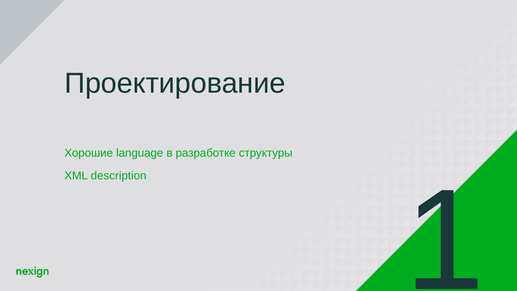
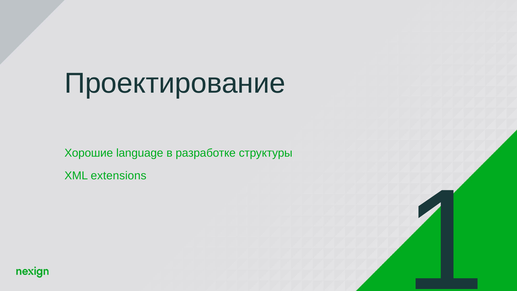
description: description -> extensions
